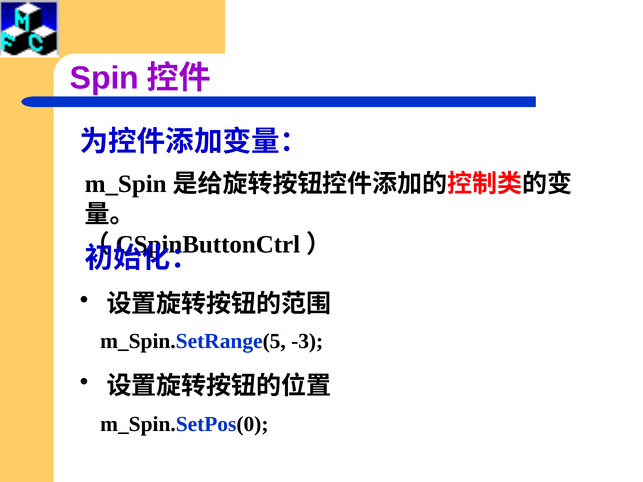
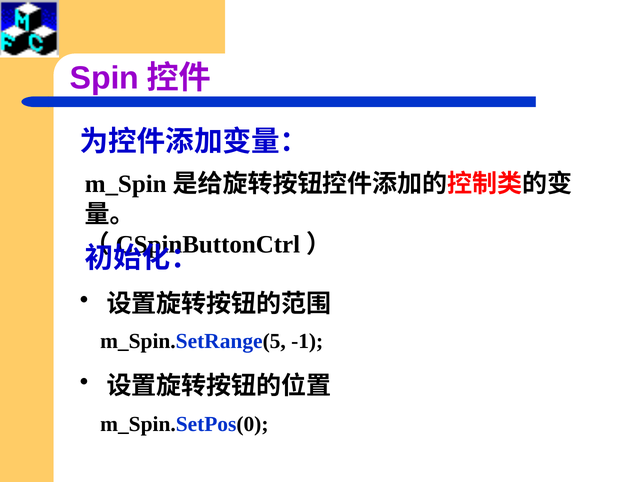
-3: -3 -> -1
